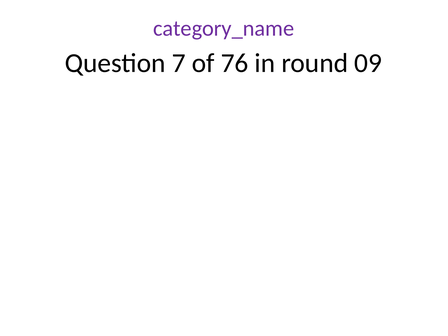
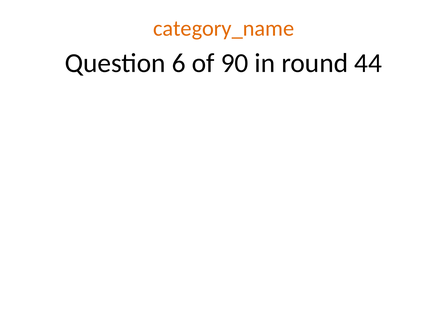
category_name colour: purple -> orange
7: 7 -> 6
76: 76 -> 90
09: 09 -> 44
